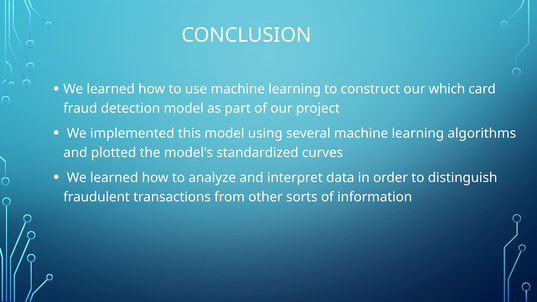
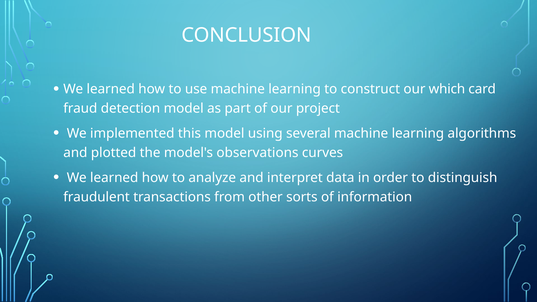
standardized: standardized -> observations
